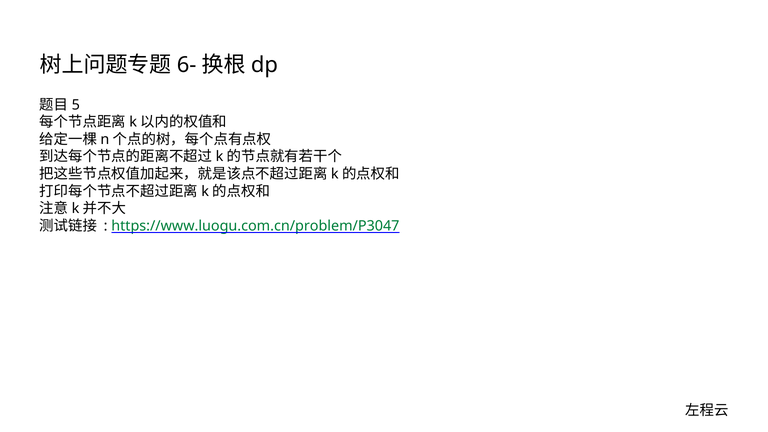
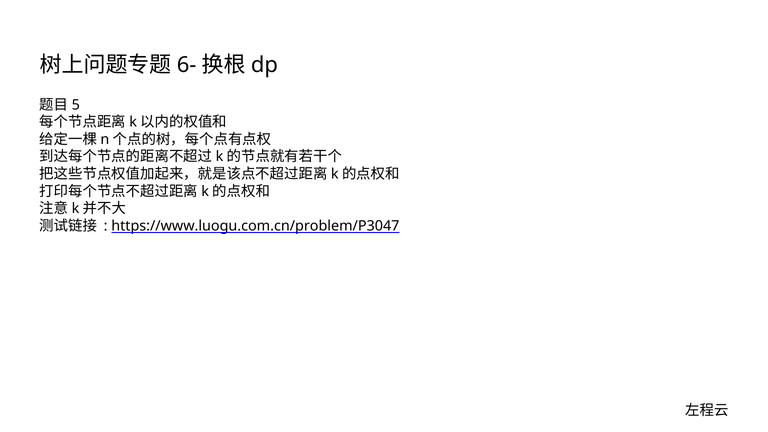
https://www.luogu.com.cn/problem/P3047 colour: green -> black
